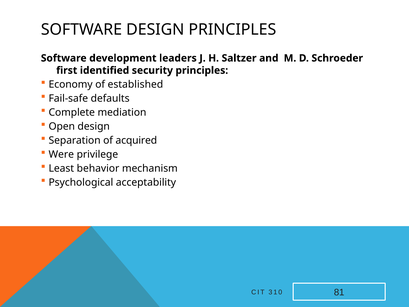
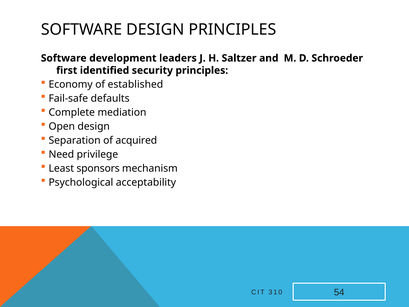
Were: Were -> Need
behavior: behavior -> sponsors
81: 81 -> 54
